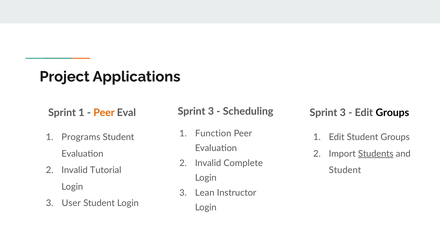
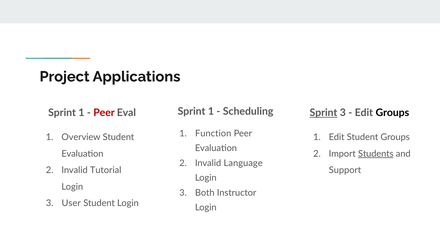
3 at (211, 112): 3 -> 1
Peer at (104, 113) colour: orange -> red
Sprint at (323, 113) underline: none -> present
Programs: Programs -> Overview
Complete: Complete -> Language
Student at (345, 171): Student -> Support
Lean: Lean -> Both
